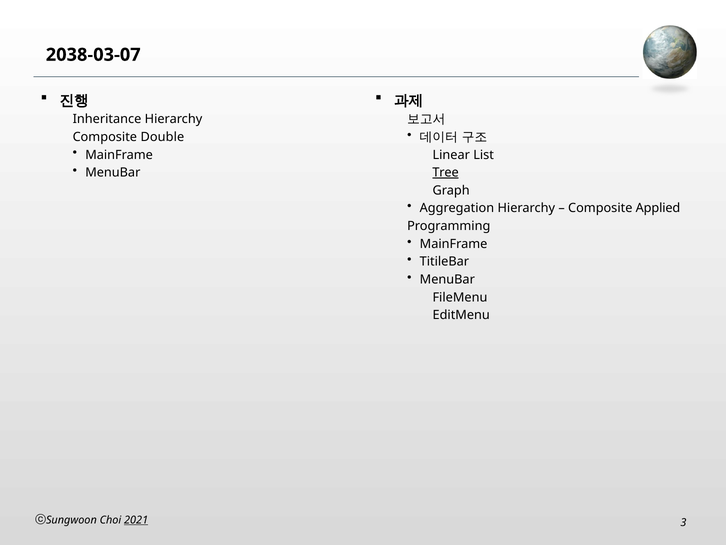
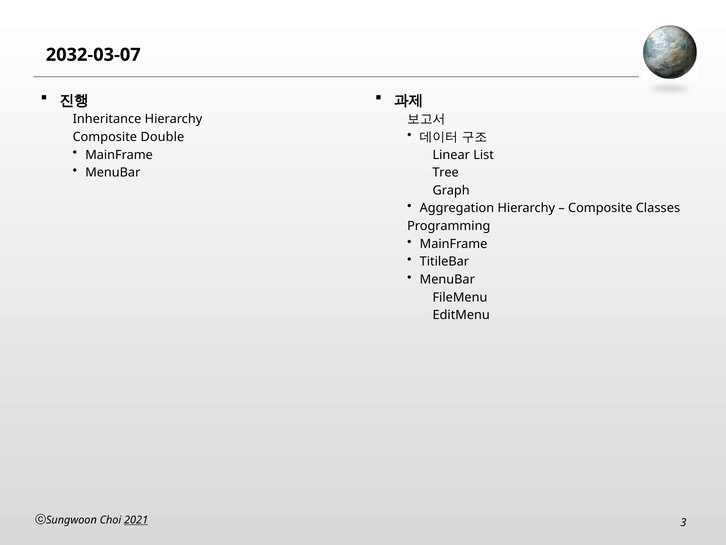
2038-03-07: 2038-03-07 -> 2032-03-07
Tree underline: present -> none
Applied: Applied -> Classes
